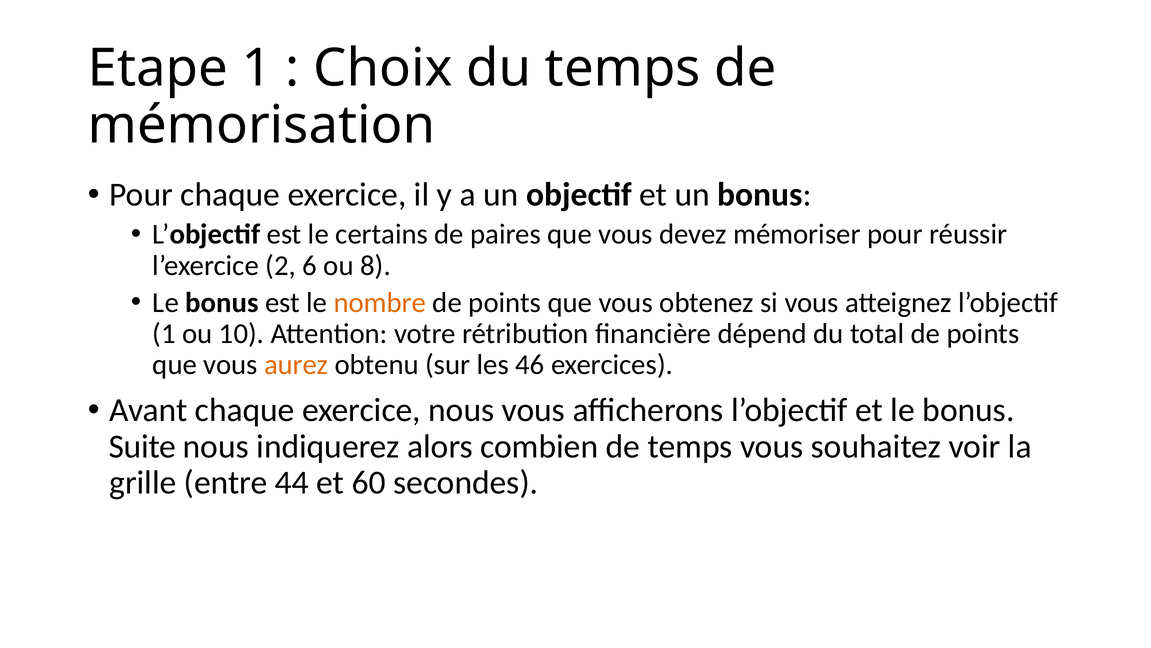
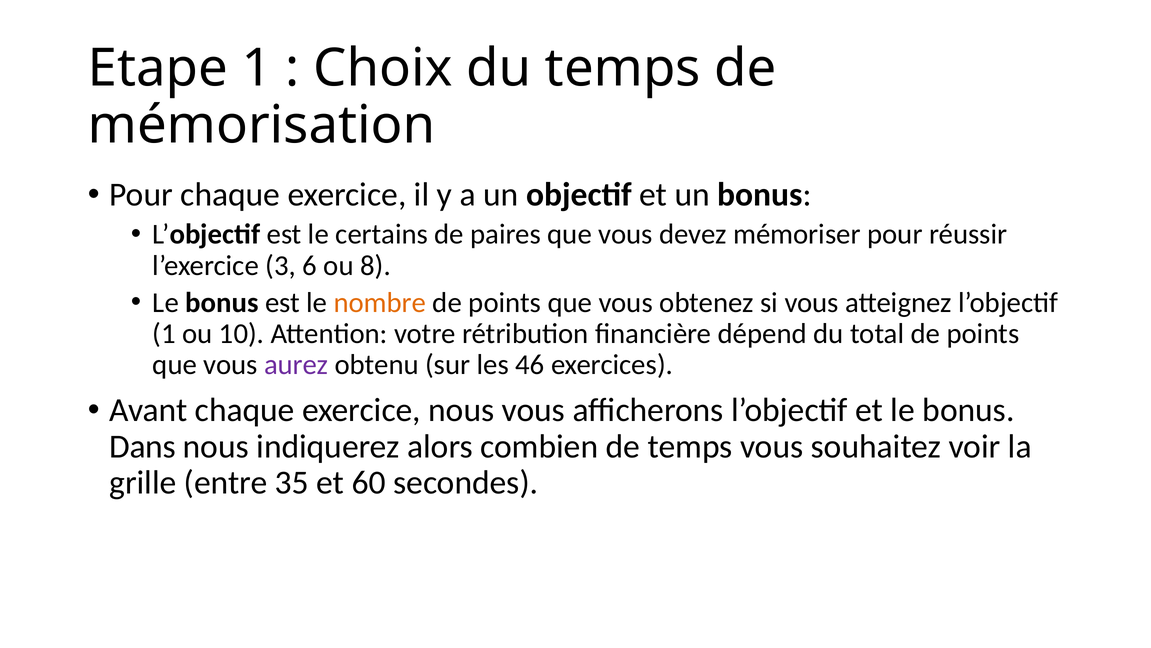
2: 2 -> 3
aurez colour: orange -> purple
Suite: Suite -> Dans
44: 44 -> 35
